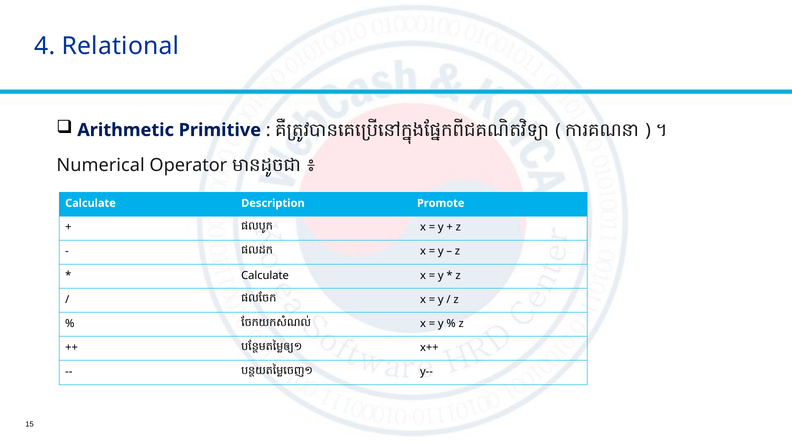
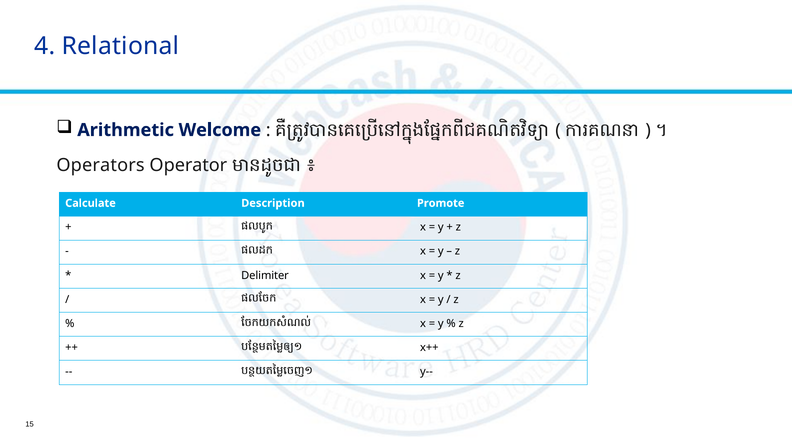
Primitive: Primitive -> Welcome
Numerical: Numerical -> Operators
Calculate at (265, 276): Calculate -> Delimiter
